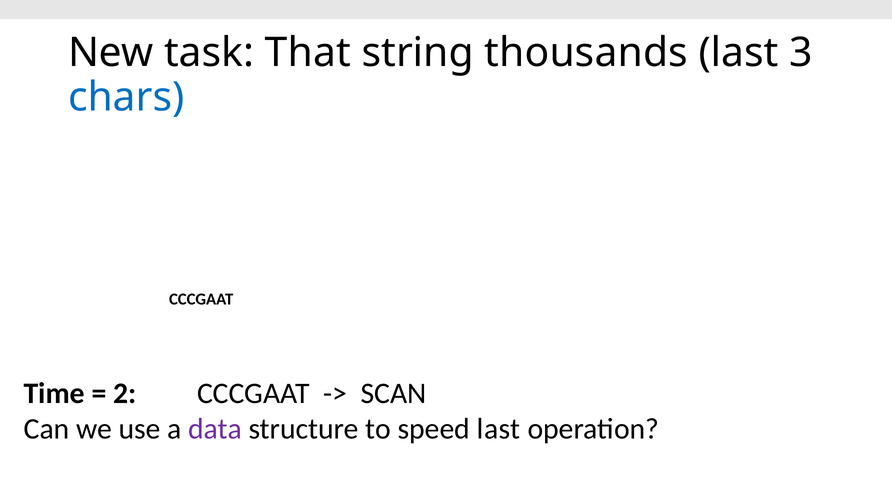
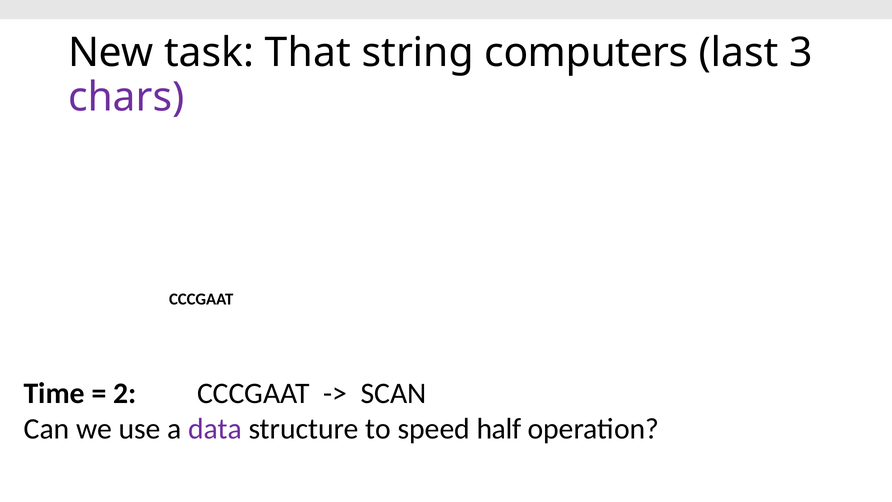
thousands: thousands -> computers
chars colour: blue -> purple
speed last: last -> half
